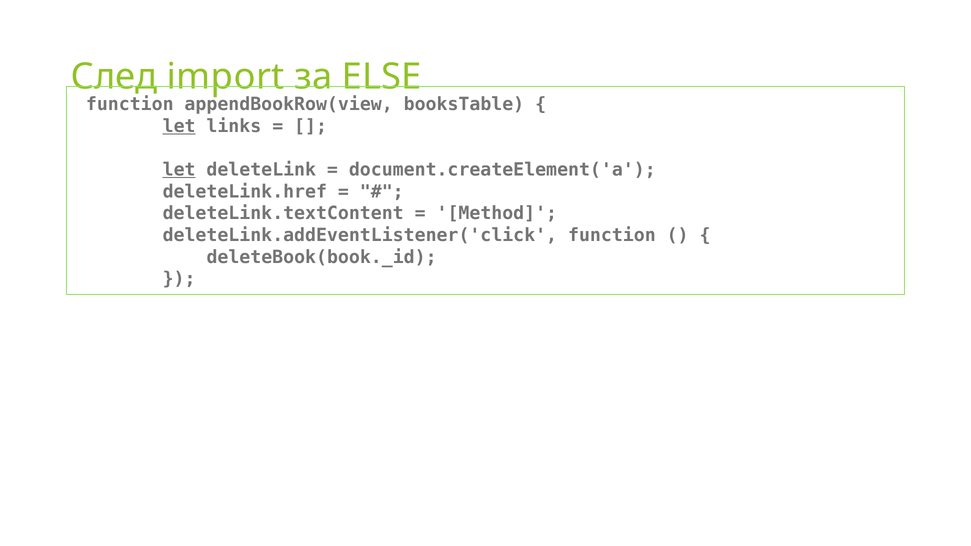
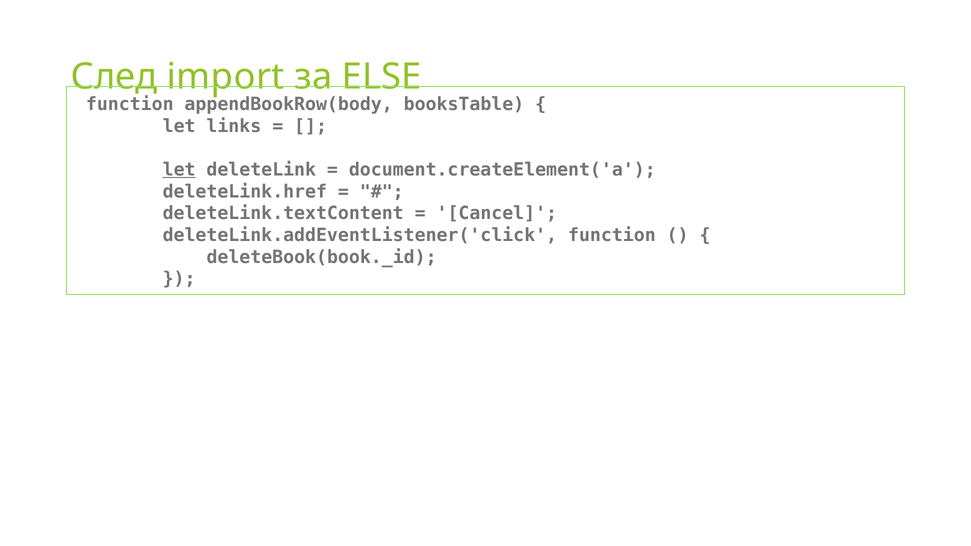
appendBookRow(view: appendBookRow(view -> appendBookRow(body
let at (179, 126) underline: present -> none
Method: Method -> Cancel
